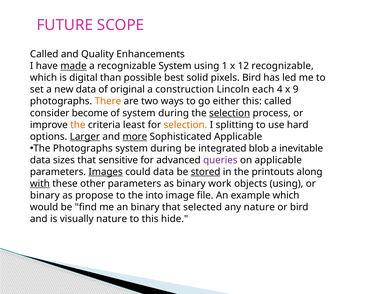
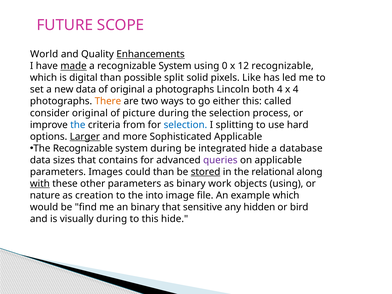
Called at (44, 54): Called -> World
Enhancements underline: none -> present
1: 1 -> 0
best: best -> split
pixels Bird: Bird -> Like
a construction: construction -> photographs
each: each -> both
x 9: 9 -> 4
consider become: become -> original
of system: system -> picture
selection at (230, 113) underline: present -> none
the at (78, 125) colour: orange -> blue
least: least -> from
selection at (185, 125) colour: orange -> blue
more underline: present -> none
The Photographs: Photographs -> Recognizable
integrated blob: blob -> hide
inevitable: inevitable -> database
sensitive: sensitive -> contains
Images underline: present -> none
could data: data -> than
printouts: printouts -> relational
binary at (45, 195): binary -> nature
propose: propose -> creation
selected: selected -> sensitive
any nature: nature -> hidden
visually nature: nature -> during
